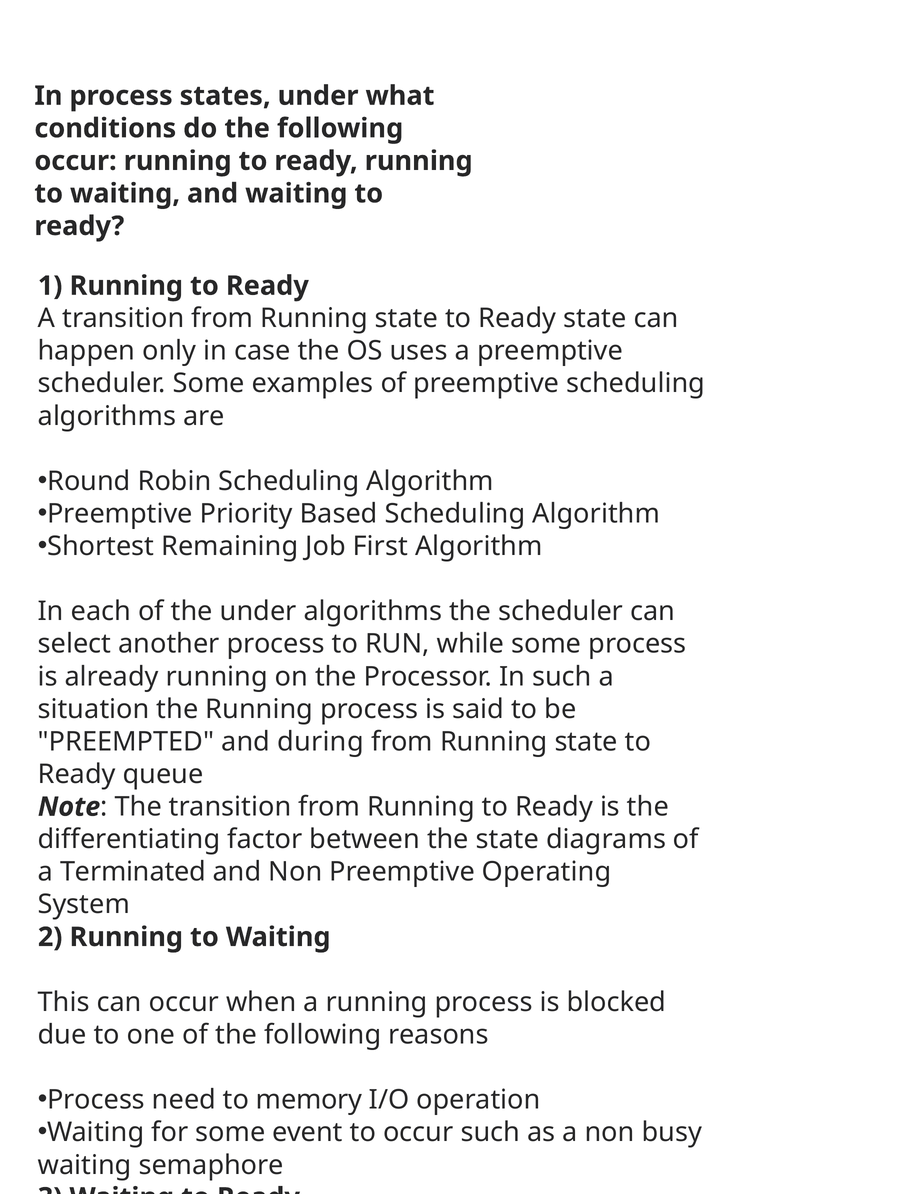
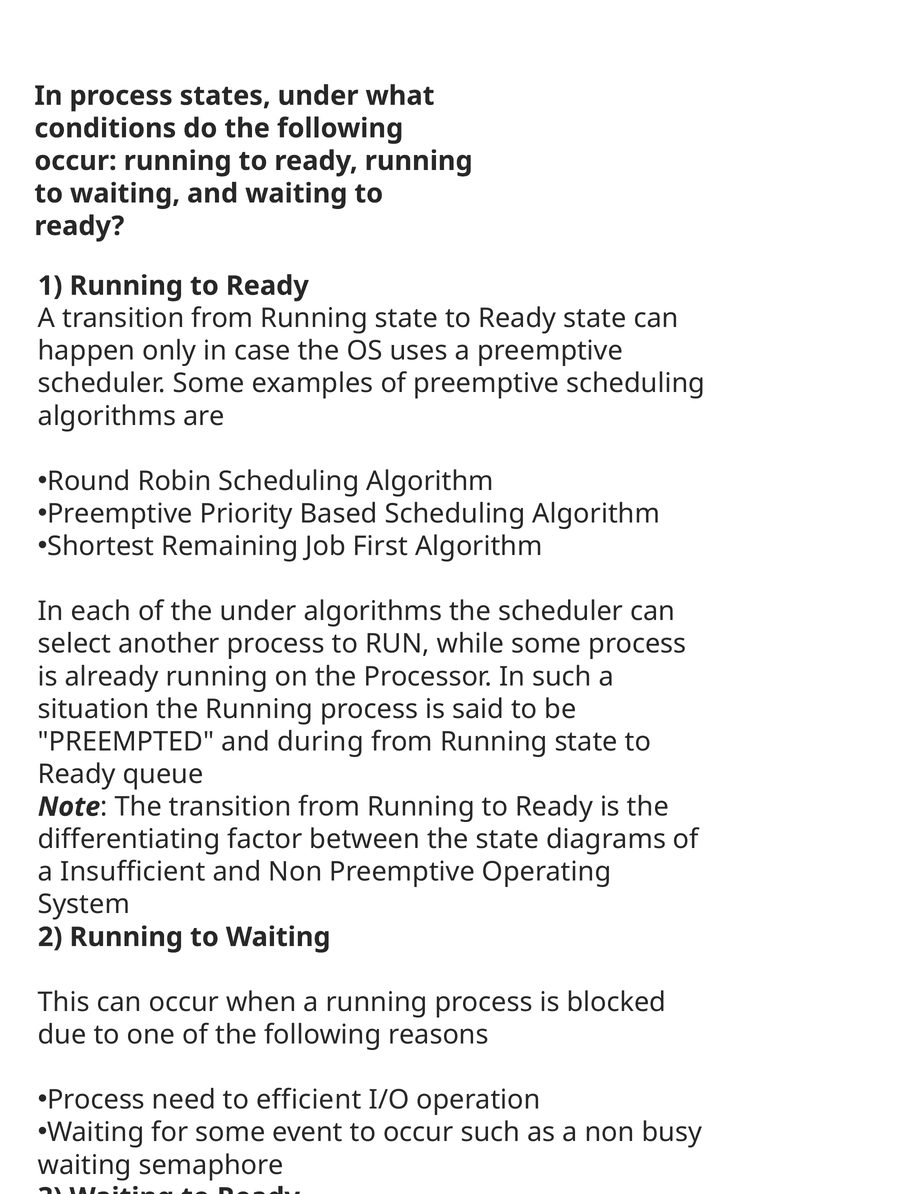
Terminated: Terminated -> Insufficient
memory: memory -> efficient
